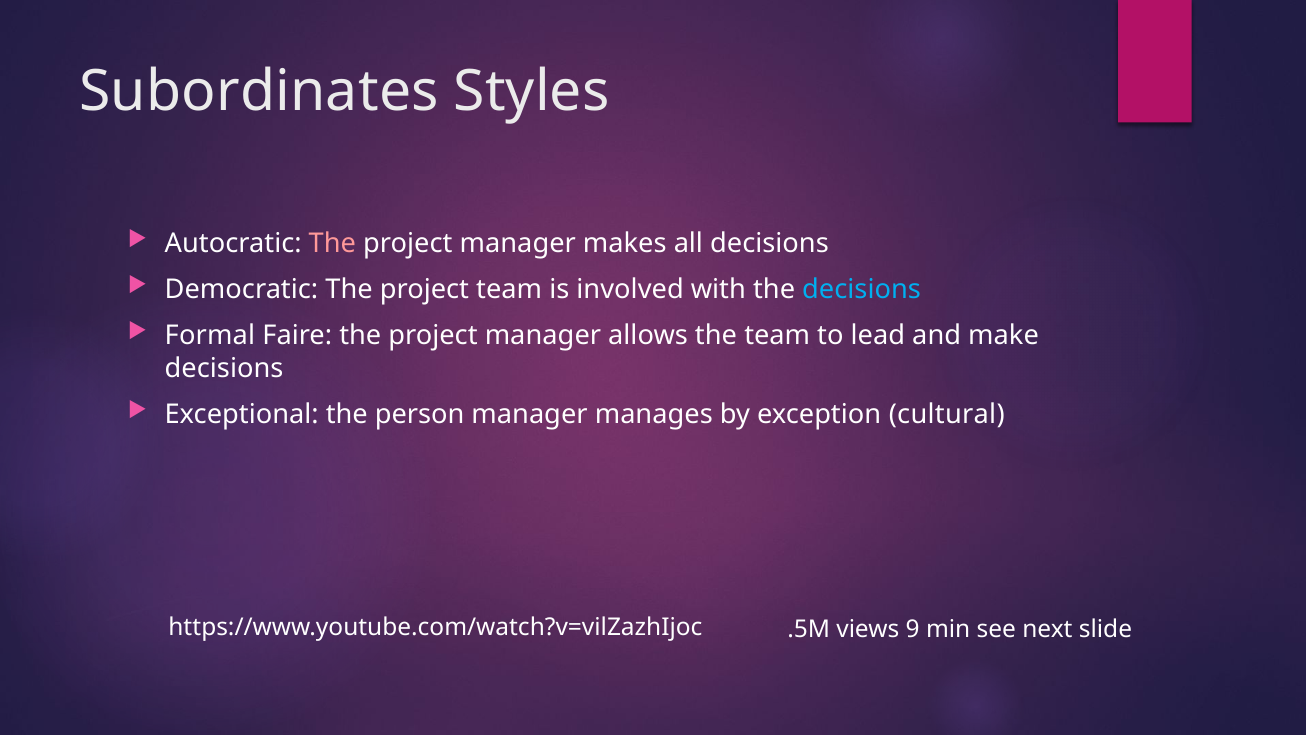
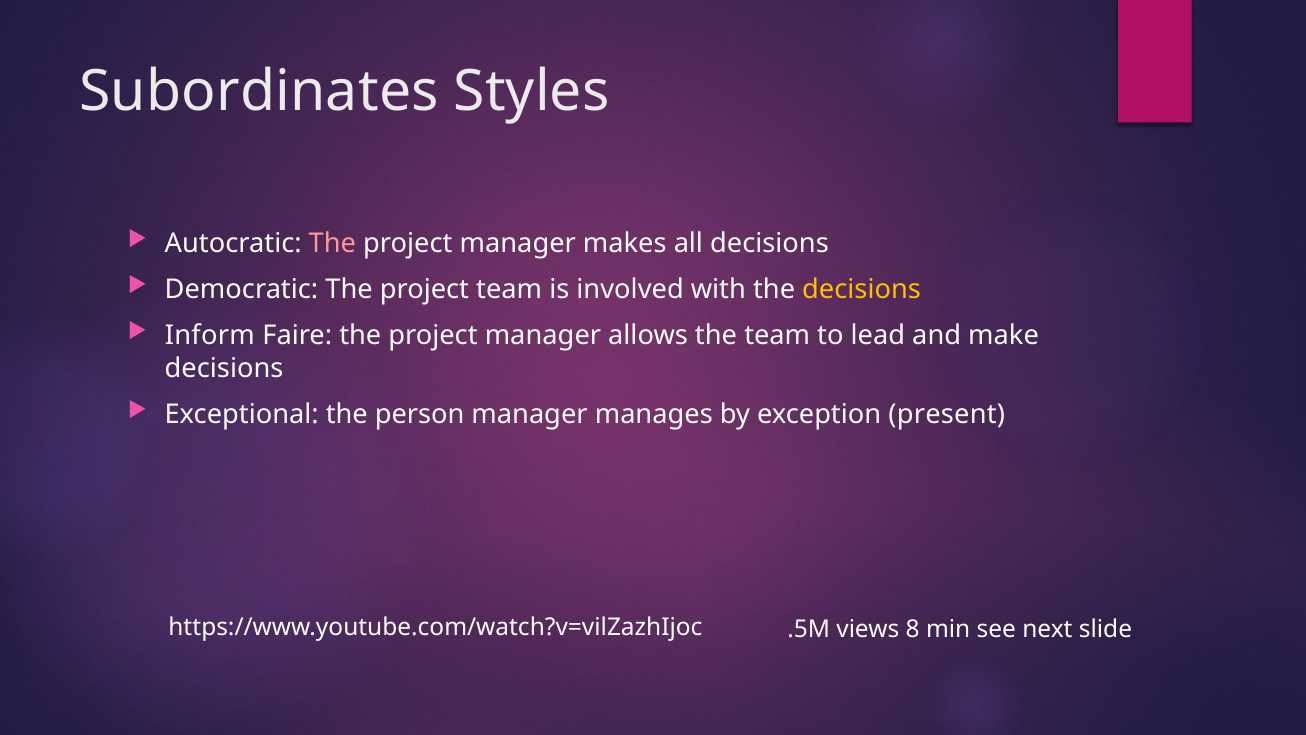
decisions at (862, 289) colour: light blue -> yellow
Formal: Formal -> Inform
cultural: cultural -> present
9: 9 -> 8
